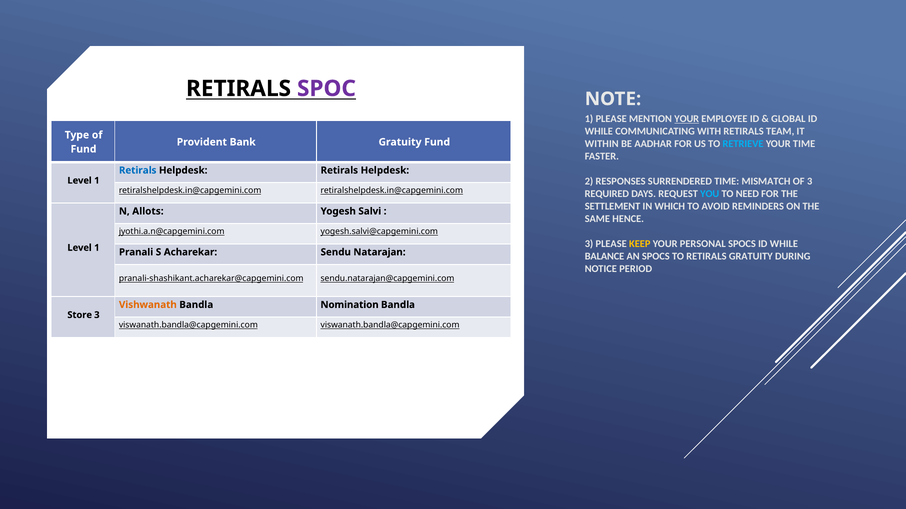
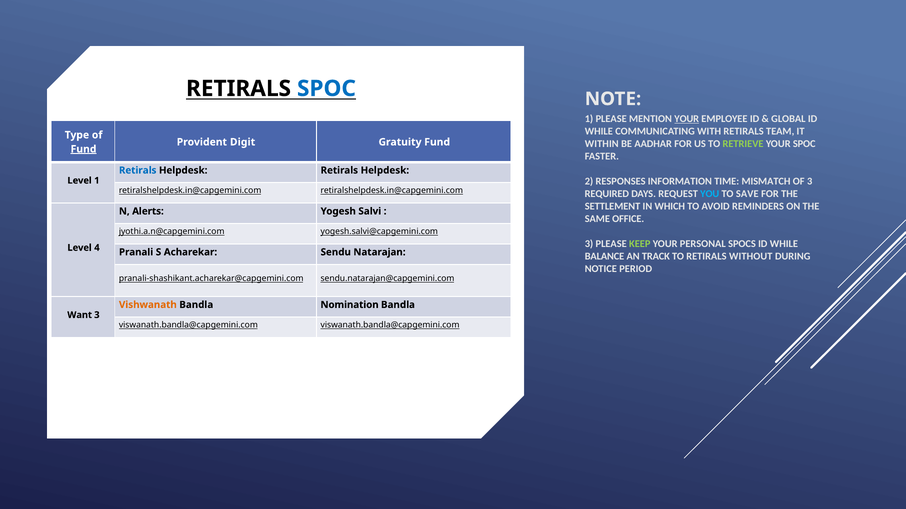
SPOC at (326, 89) colour: purple -> blue
RETRIEVE colour: light blue -> light green
YOUR TIME: TIME -> SPOC
Bank: Bank -> Digit
Fund at (84, 149) underline: none -> present
SURRENDERED: SURRENDERED -> INFORMATION
NEED: NEED -> SAVE
Allots: Allots -> Alerts
HENCE: HENCE -> OFFICE
KEEP colour: yellow -> light green
1 at (97, 248): 1 -> 4
AN SPOCS: SPOCS -> TRACK
RETIRALS GRATUITY: GRATUITY -> WITHOUT
Store: Store -> Want
